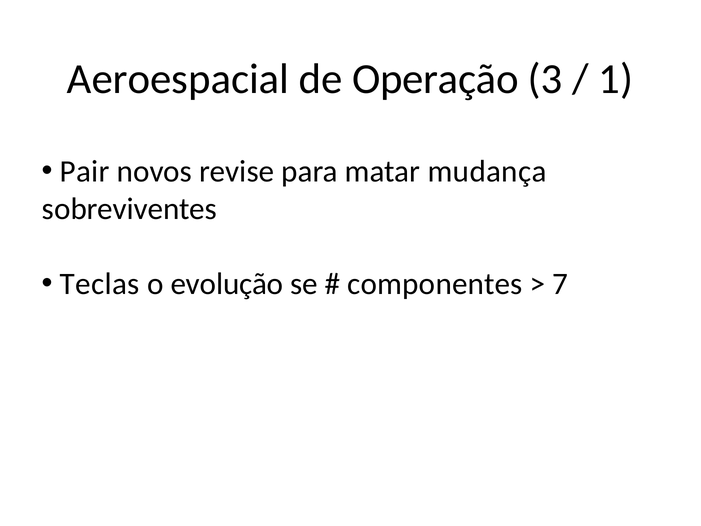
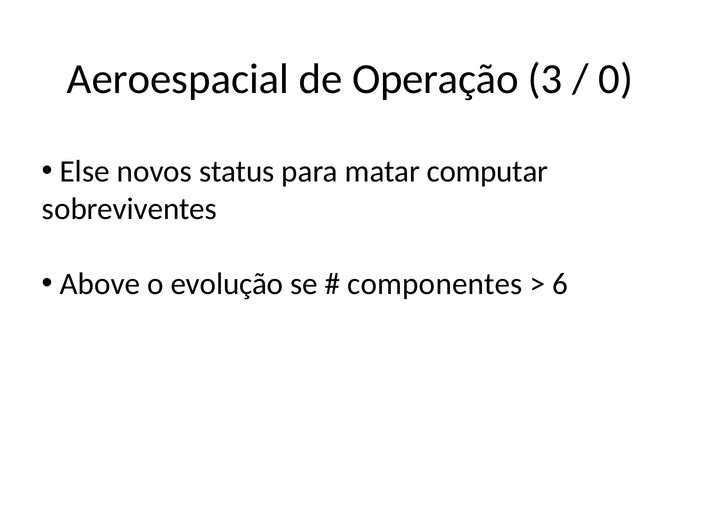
1: 1 -> 0
Pair: Pair -> Else
revise: revise -> status
mudança: mudança -> computar
Teclas: Teclas -> Above
7: 7 -> 6
